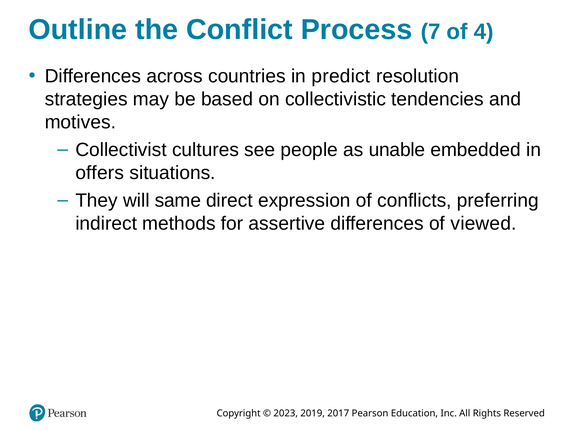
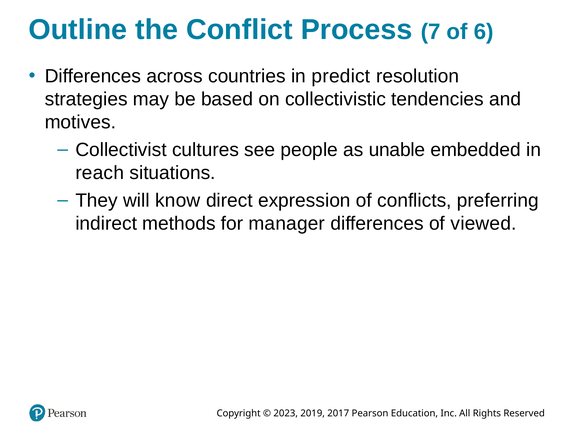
4: 4 -> 6
offers: offers -> reach
same: same -> know
assertive: assertive -> manager
